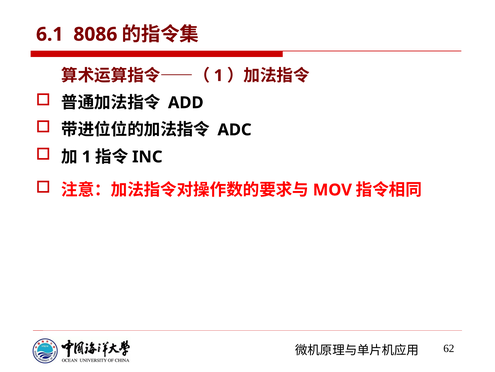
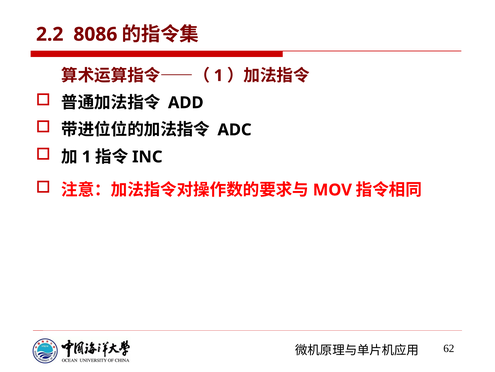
6.1: 6.1 -> 2.2
